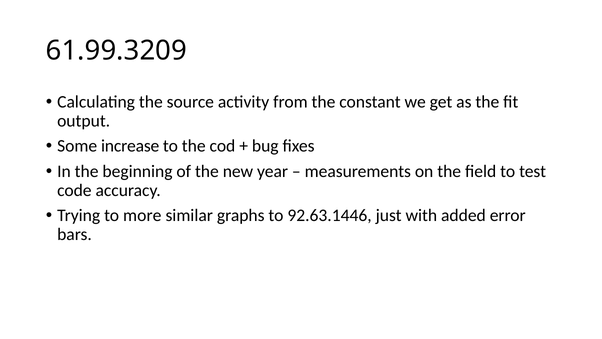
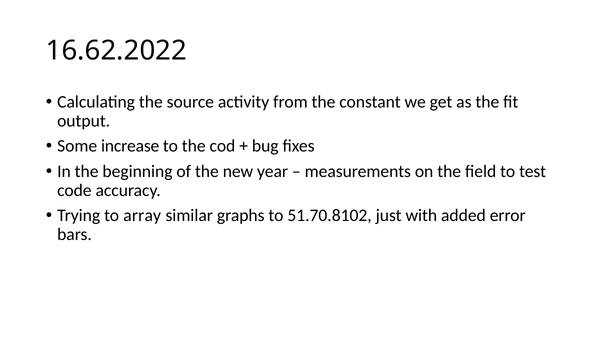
61.99.3209: 61.99.3209 -> 16.62.2022
more: more -> array
92.63.1446: 92.63.1446 -> 51.70.8102
